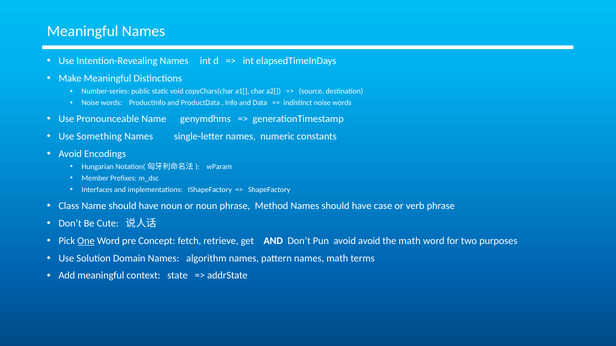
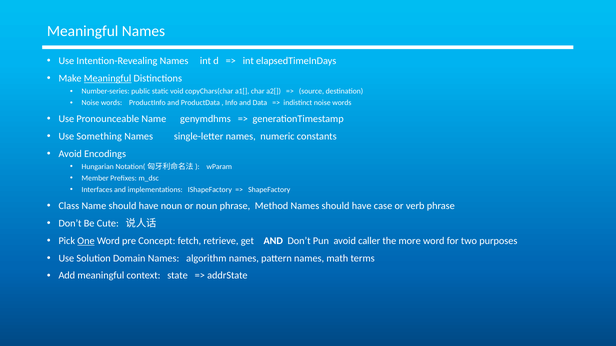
Meaningful at (108, 79) underline: none -> present
avoid avoid: avoid -> caller
the math: math -> more
